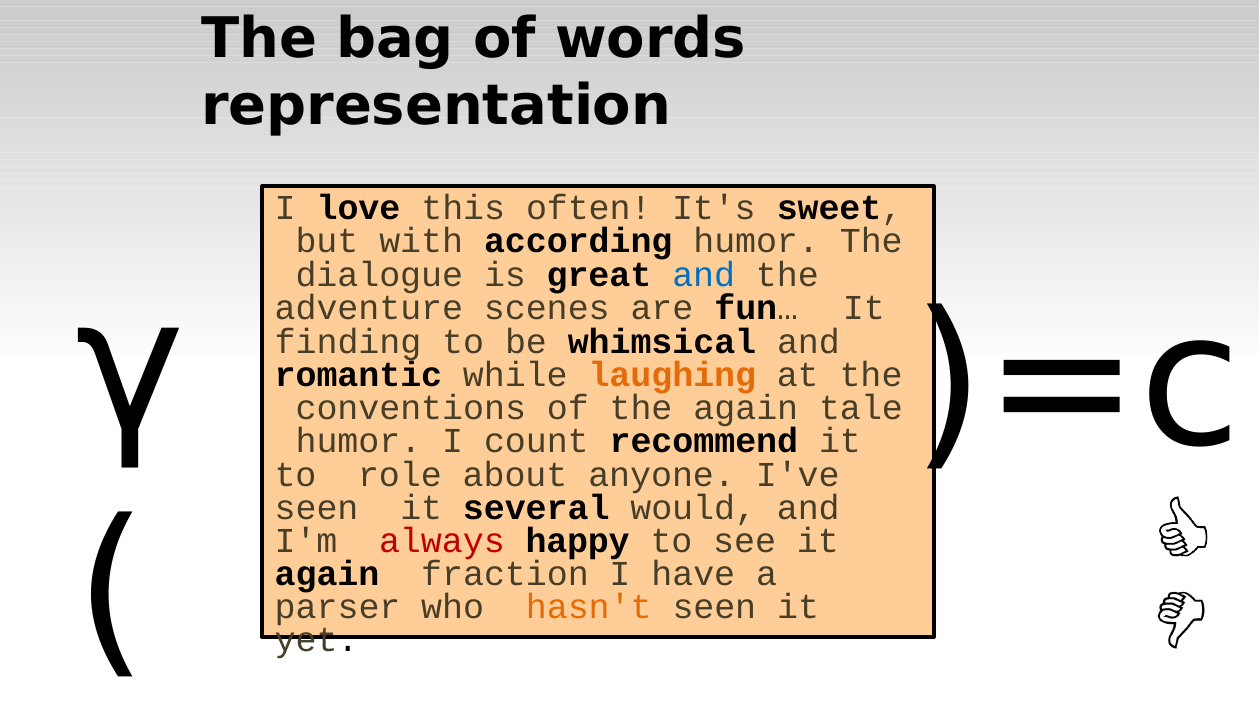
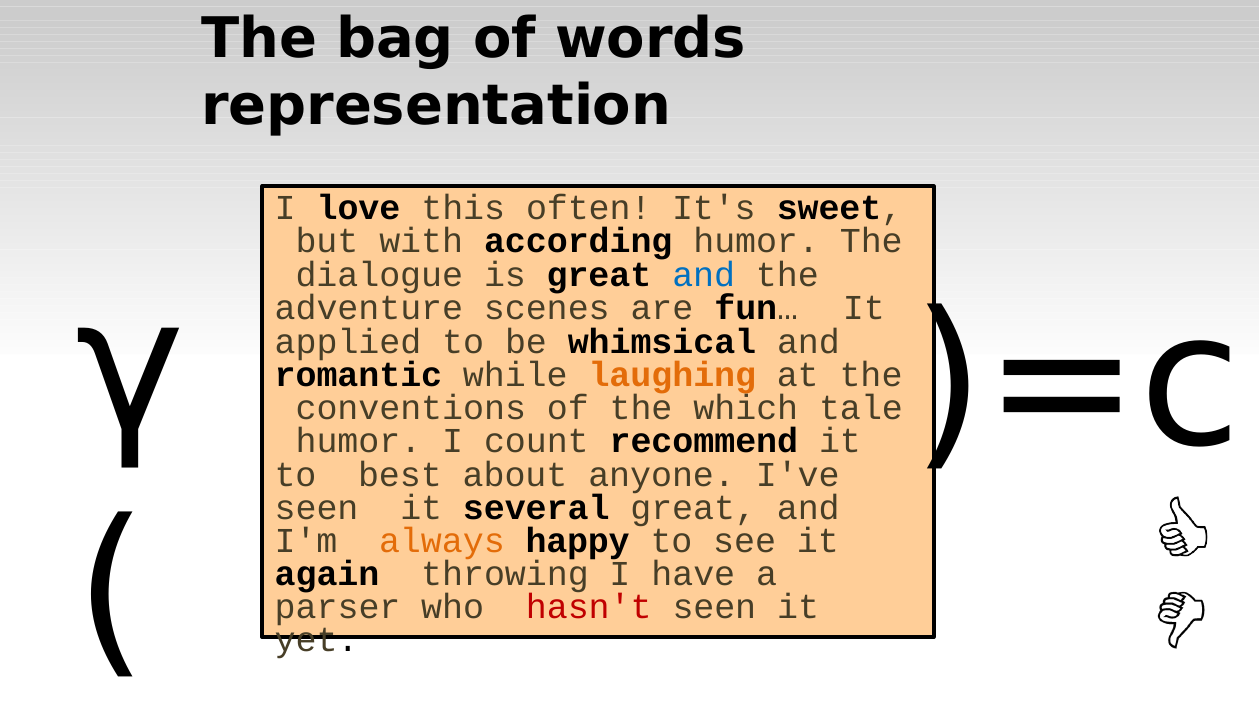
finding: finding -> applied
the again: again -> which
role: role -> best
several would: would -> great
always colour: red -> orange
fraction: fraction -> throwing
hasn't colour: orange -> red
